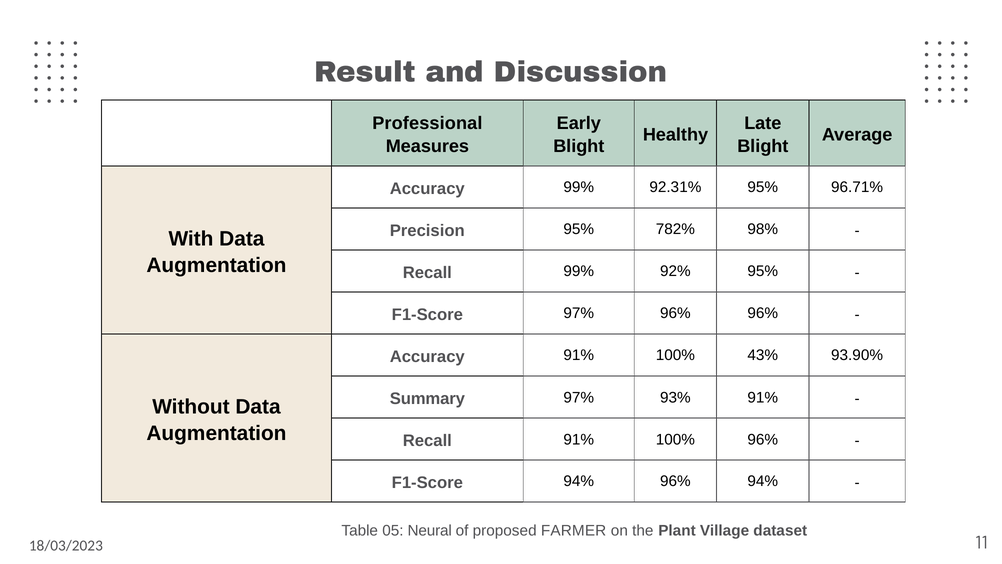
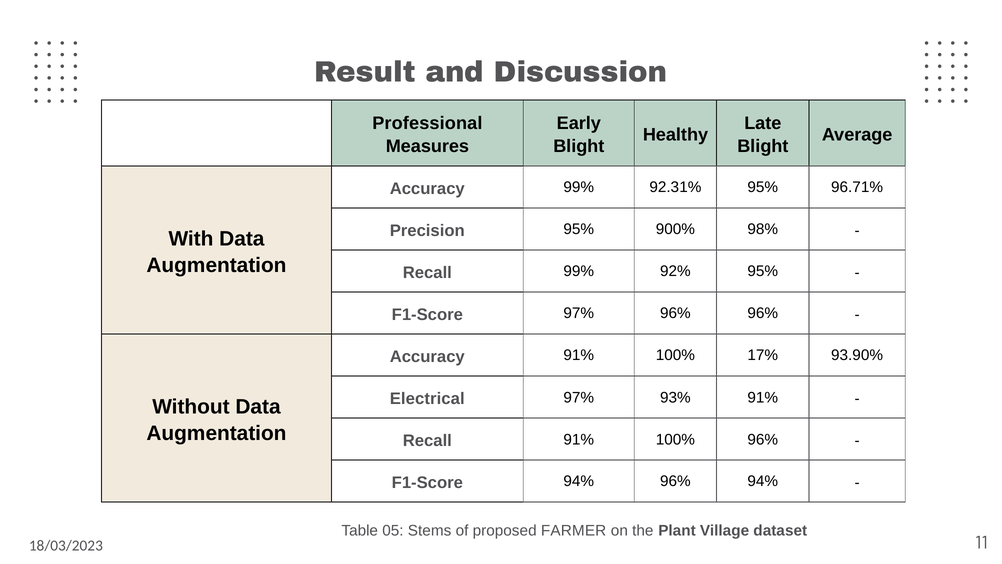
782%: 782% -> 900%
43%: 43% -> 17%
Summary: Summary -> Electrical
Neural: Neural -> Stems
